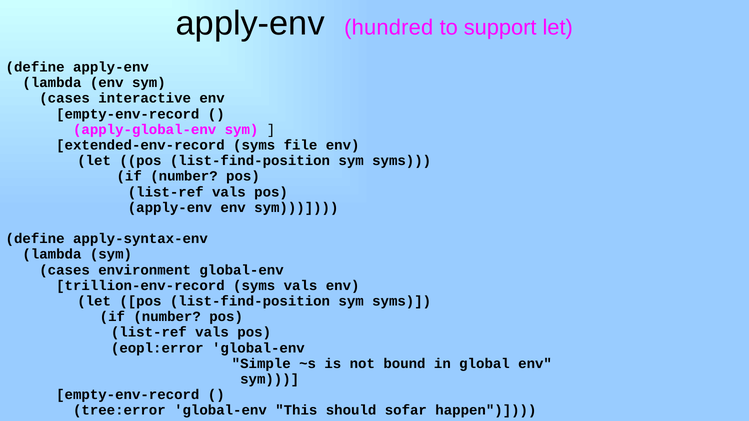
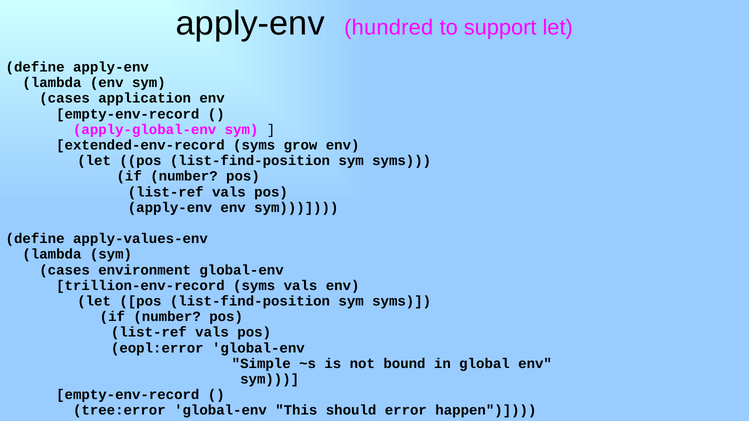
interactive: interactive -> application
file: file -> grow
apply-syntax-env: apply-syntax-env -> apply-values-env
sofar: sofar -> error
